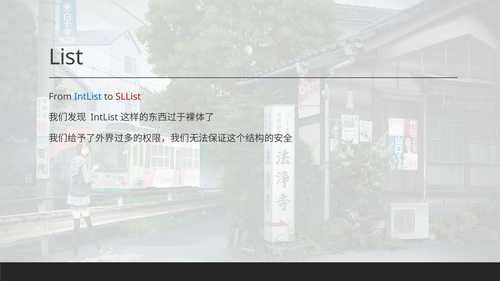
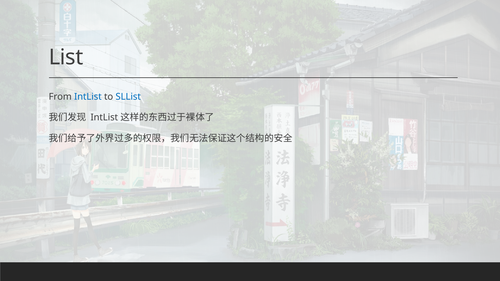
SLList colour: red -> blue
